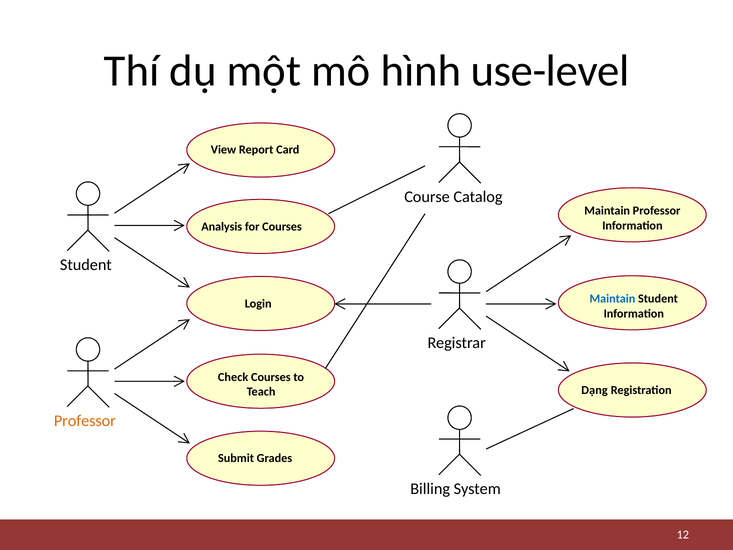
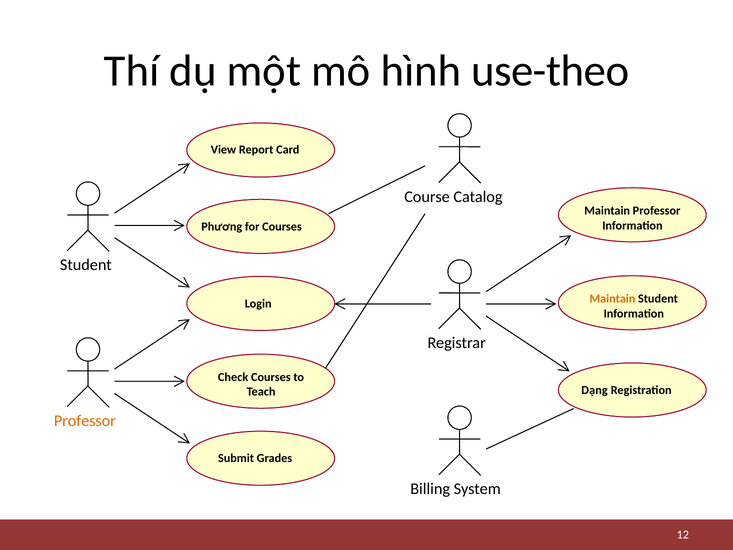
use-level: use-level -> use-theo
Analysis: Analysis -> Phương
Maintain at (612, 299) colour: blue -> orange
